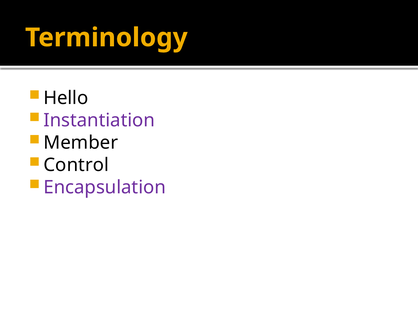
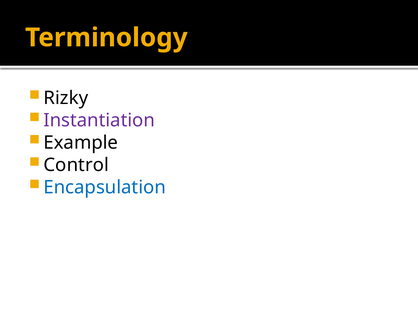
Hello: Hello -> Rizky
Member: Member -> Example
Encapsulation colour: purple -> blue
